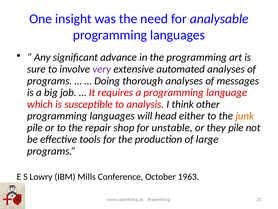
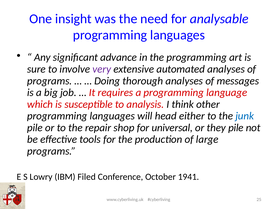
junk colour: orange -> blue
unstable: unstable -> universal
Mills: Mills -> Filed
1963: 1963 -> 1941
